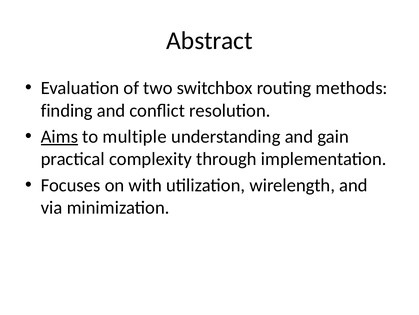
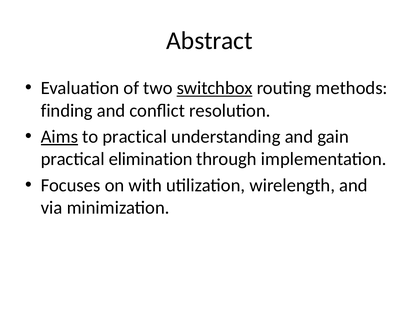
switchbox underline: none -> present
to multiple: multiple -> practical
complexity: complexity -> elimination
